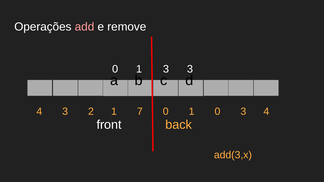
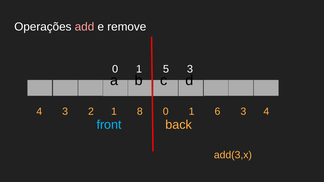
1 3: 3 -> 5
7: 7 -> 8
1 0: 0 -> 6
front colour: white -> light blue
